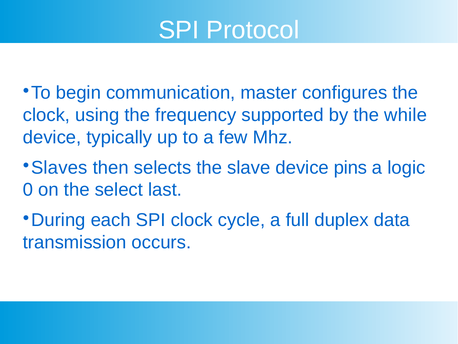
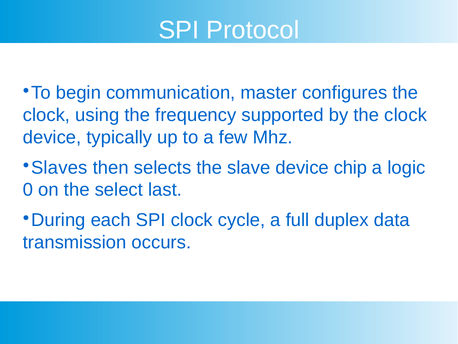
by the while: while -> clock
pins: pins -> chip
